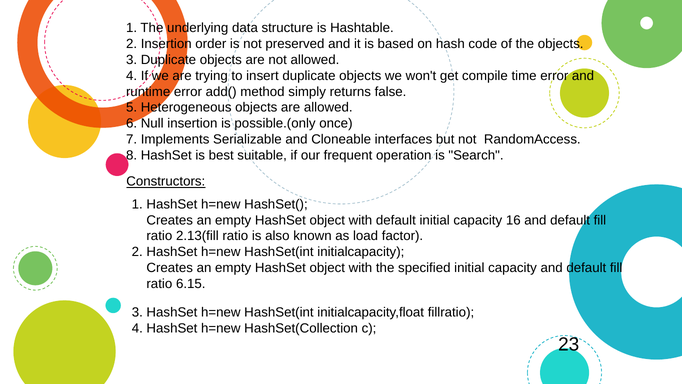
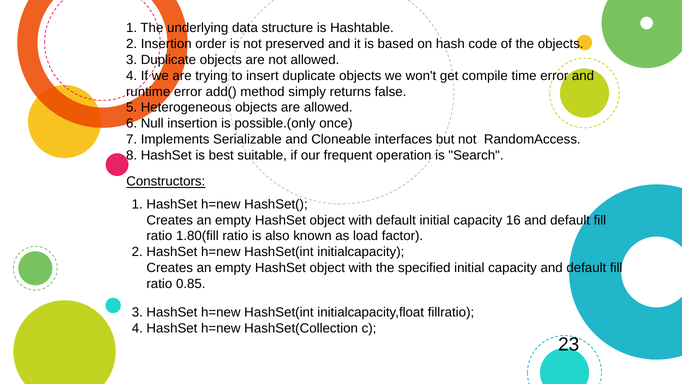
2.13(fill: 2.13(fill -> 1.80(fill
6.15: 6.15 -> 0.85
